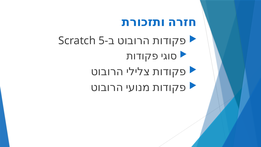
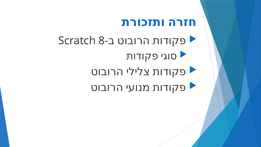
5: 5 -> 8
